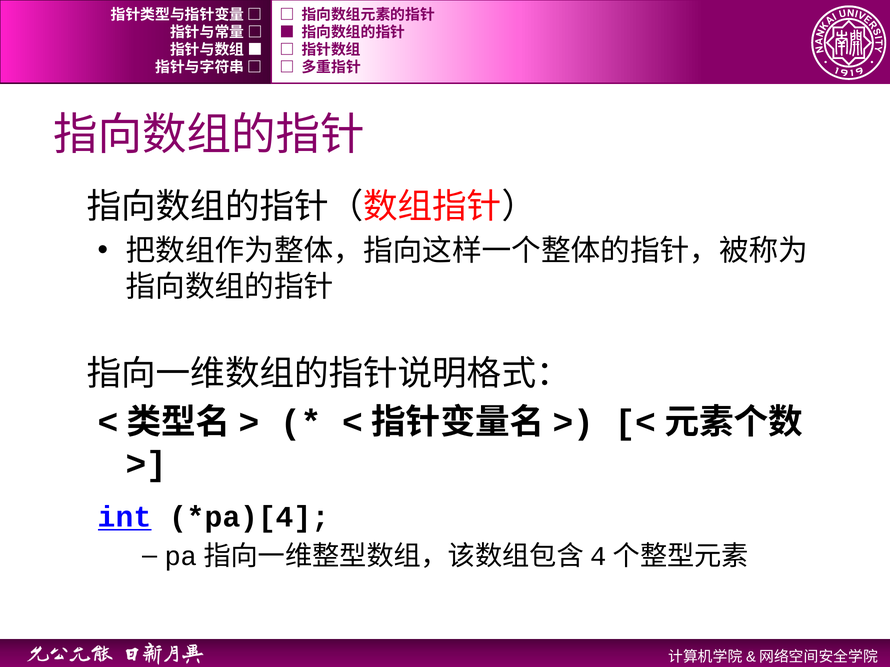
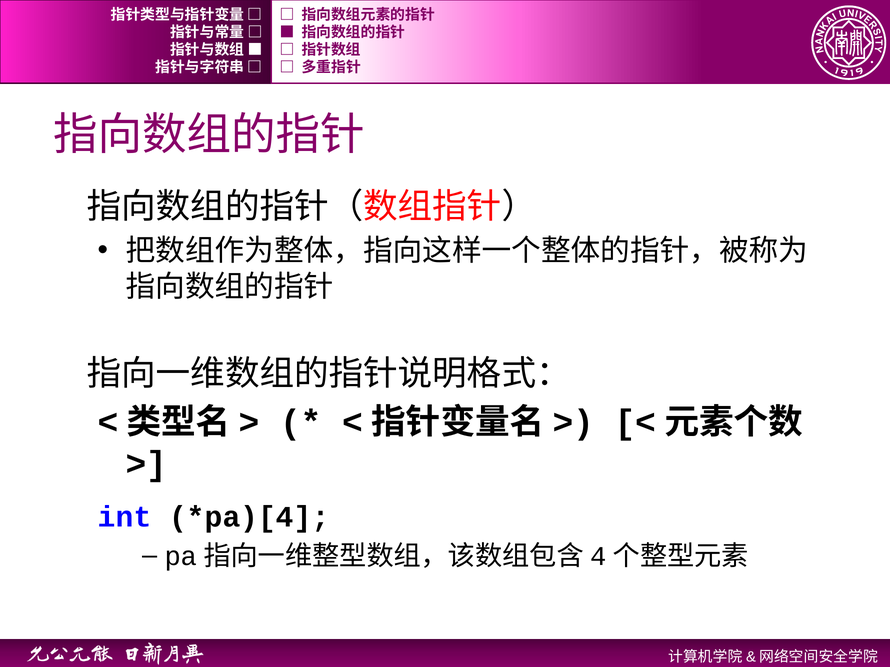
int underline: present -> none
